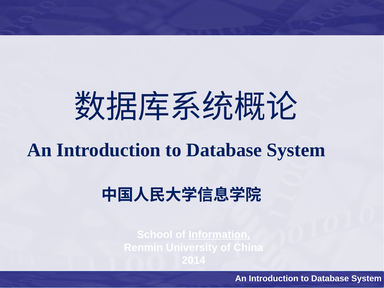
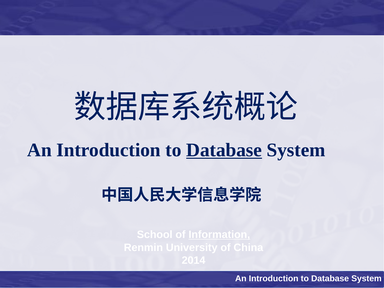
Database at (224, 150) underline: none -> present
